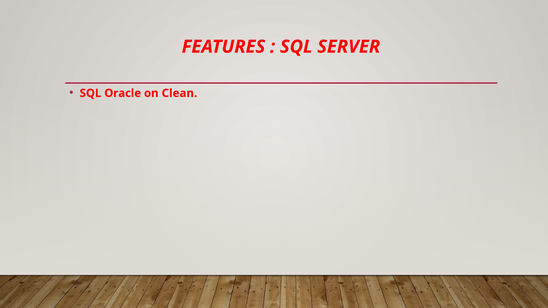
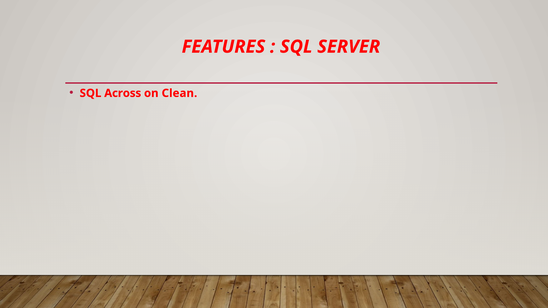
Oracle: Oracle -> Across
